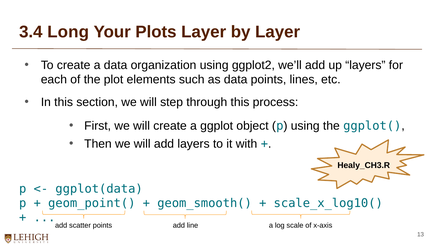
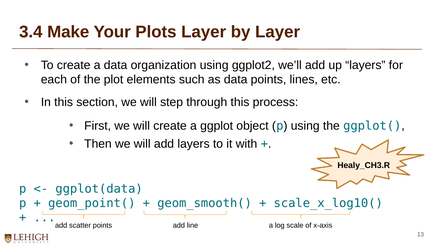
Long: Long -> Make
